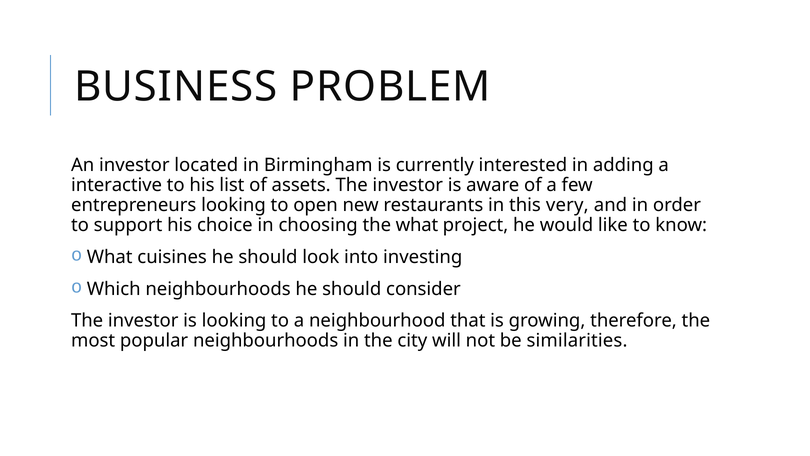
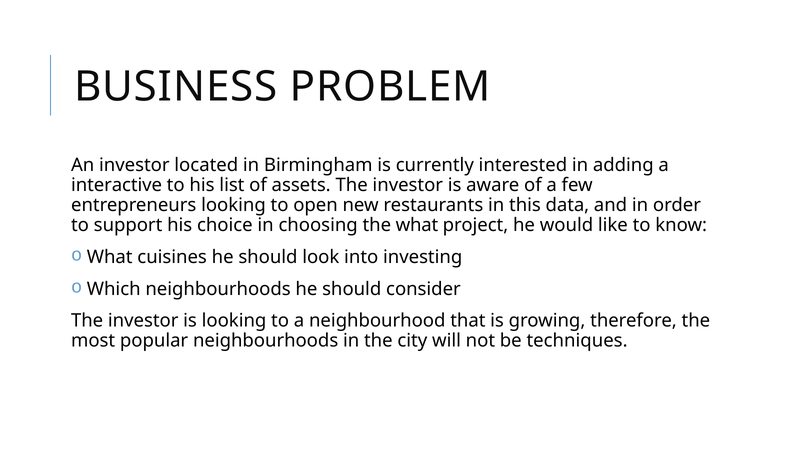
very: very -> data
similarities: similarities -> techniques
